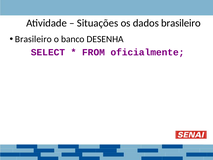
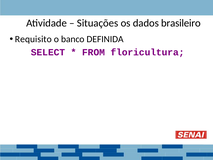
Brasileiro at (33, 39): Brasileiro -> Requisito
DESENHA: DESENHA -> DEFINIDA
oficialmente: oficialmente -> floricultura
